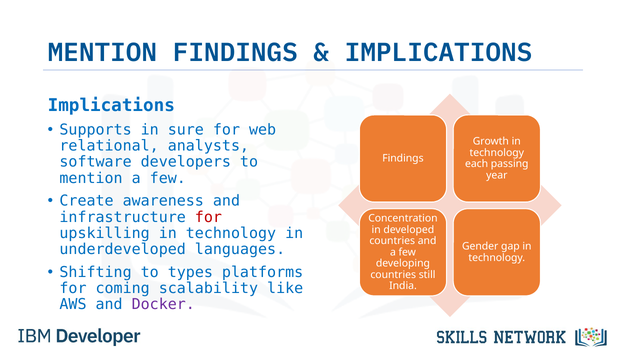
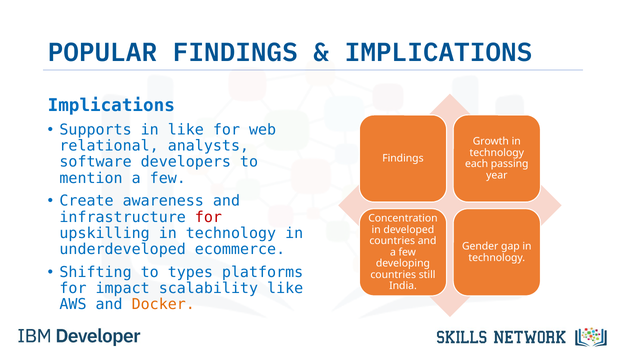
MENTION at (102, 53): MENTION -> POPULAR
in sure: sure -> like
languages: languages -> ecommerce
coming: coming -> impact
Docker colour: purple -> orange
